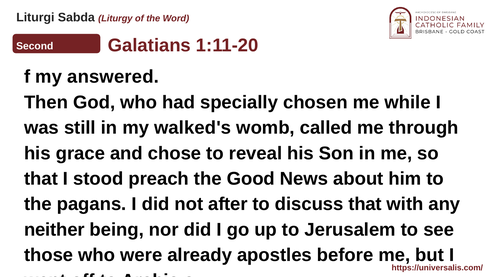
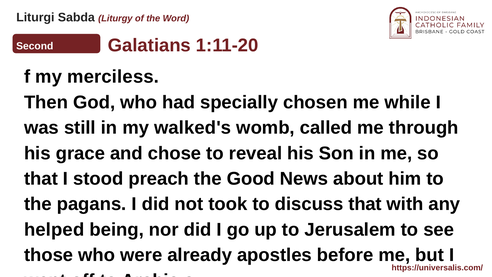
answered: answered -> merciless
after: after -> took
neither: neither -> helped
